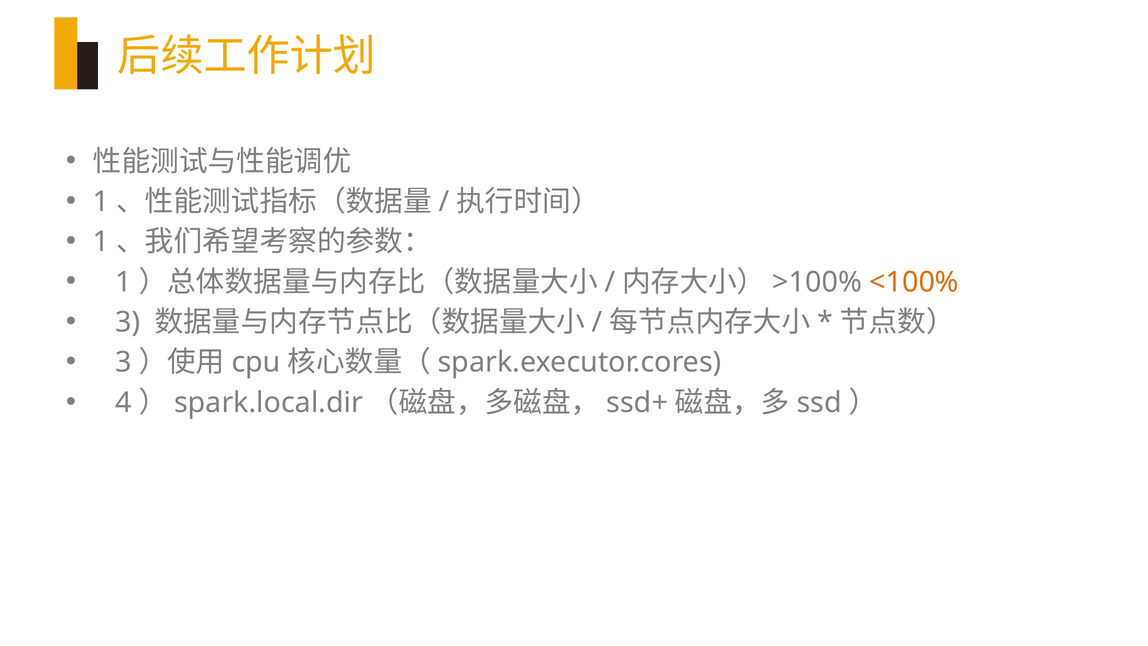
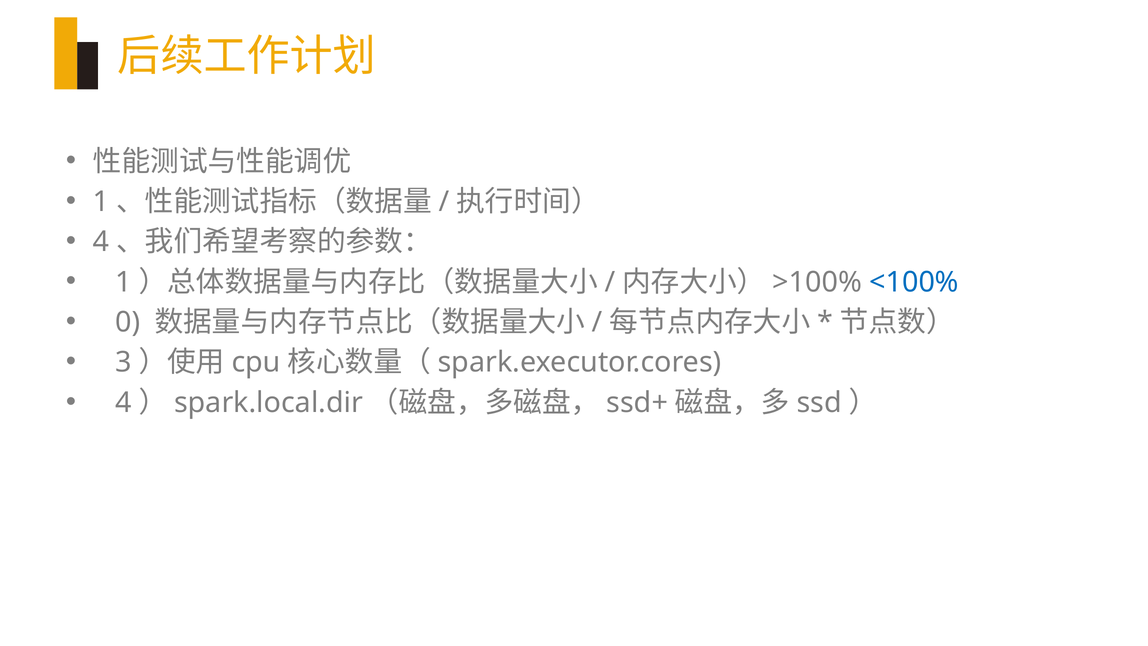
1 at (101, 242): 1 -> 4
<100% colour: orange -> blue
3 at (128, 322): 3 -> 0
